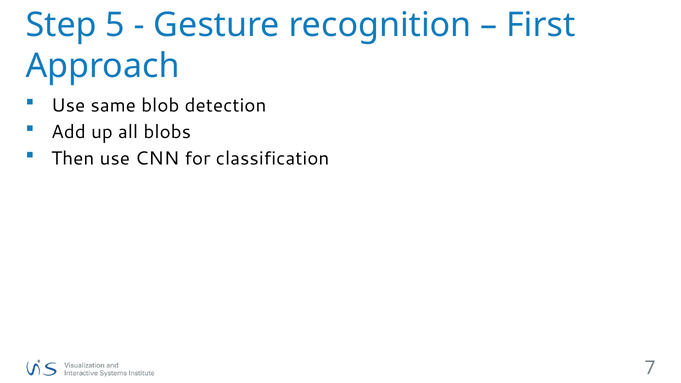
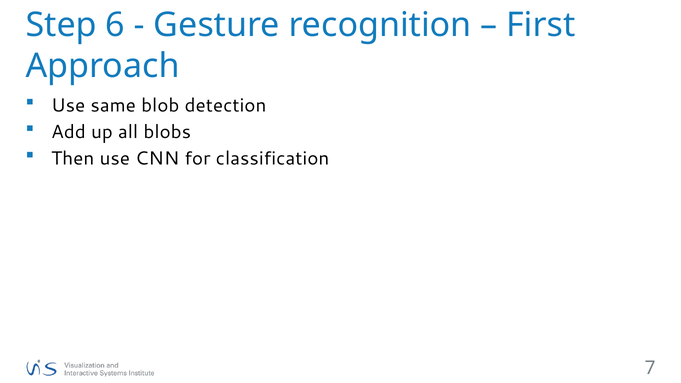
5: 5 -> 6
